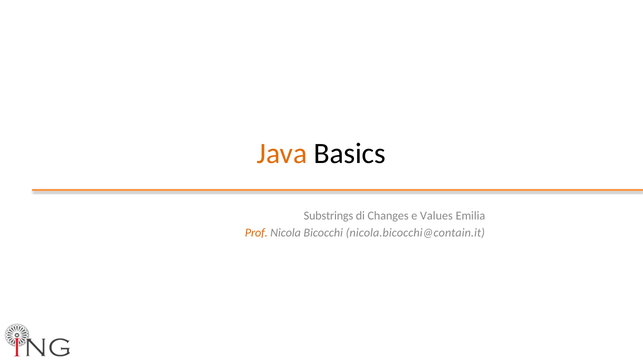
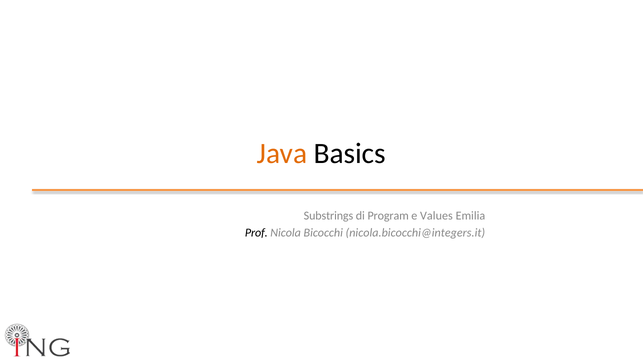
Changes: Changes -> Program
Prof colour: orange -> black
nicola.bicocchi@contain.it: nicola.bicocchi@contain.it -> nicola.bicocchi@integers.it
